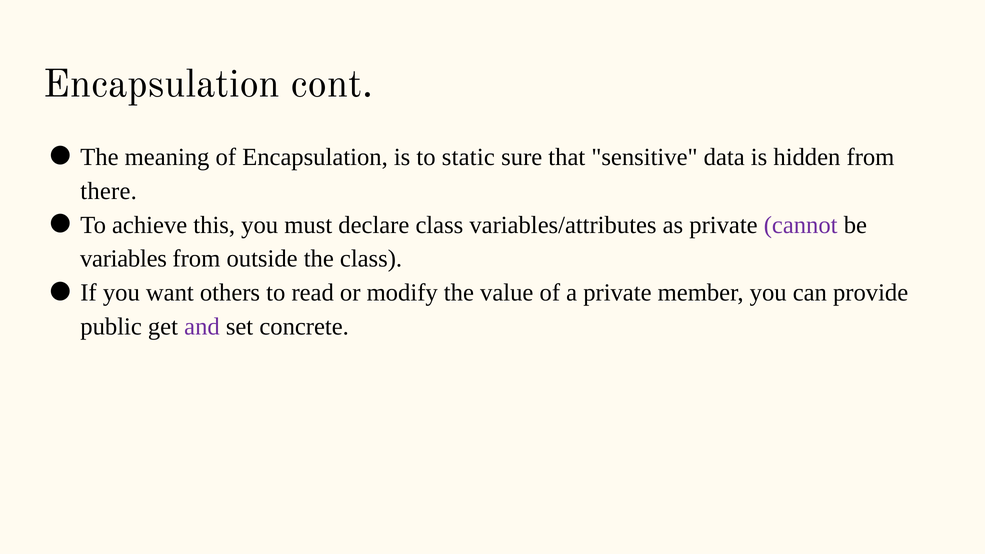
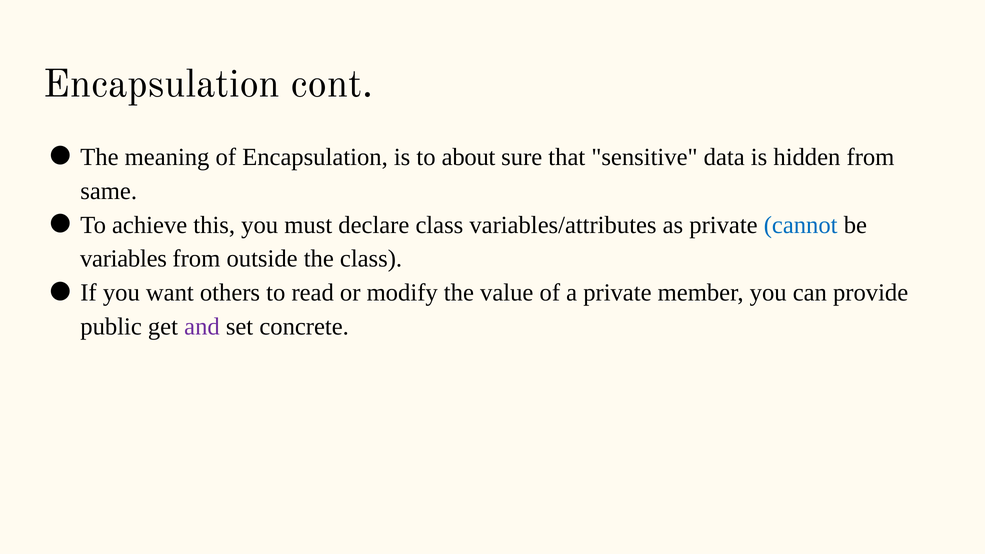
static: static -> about
there: there -> same
cannot colour: purple -> blue
